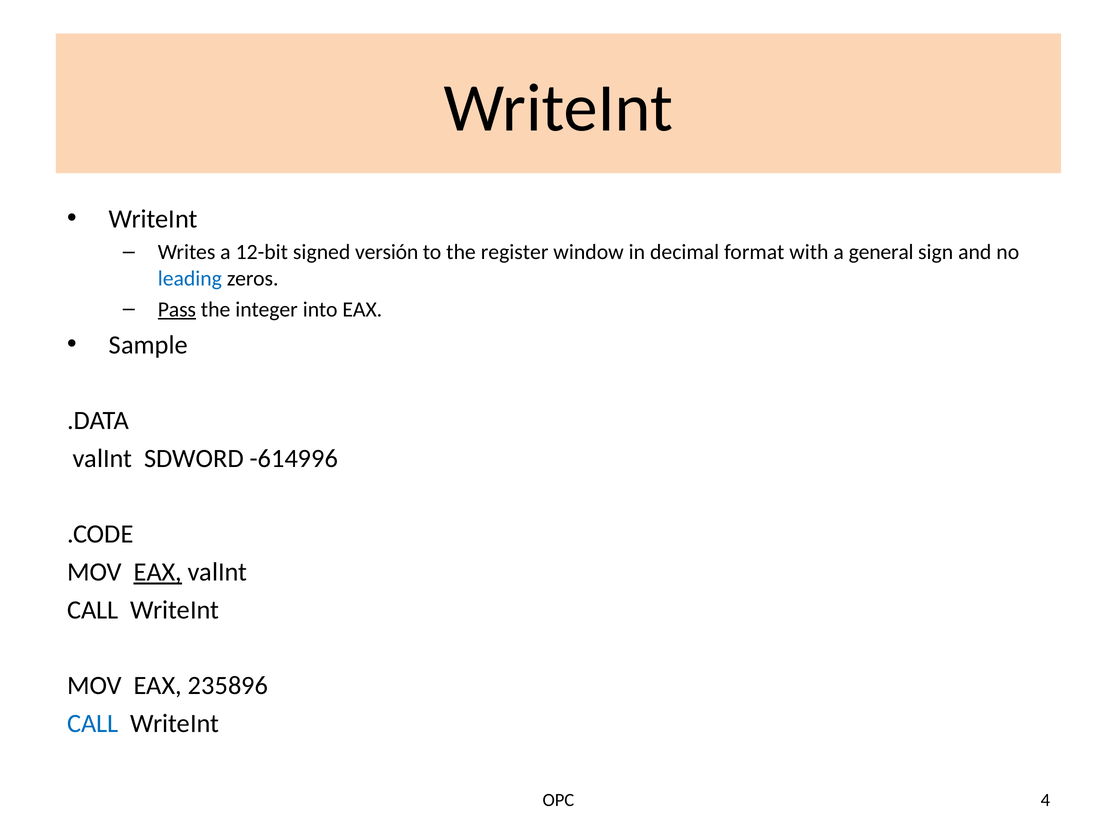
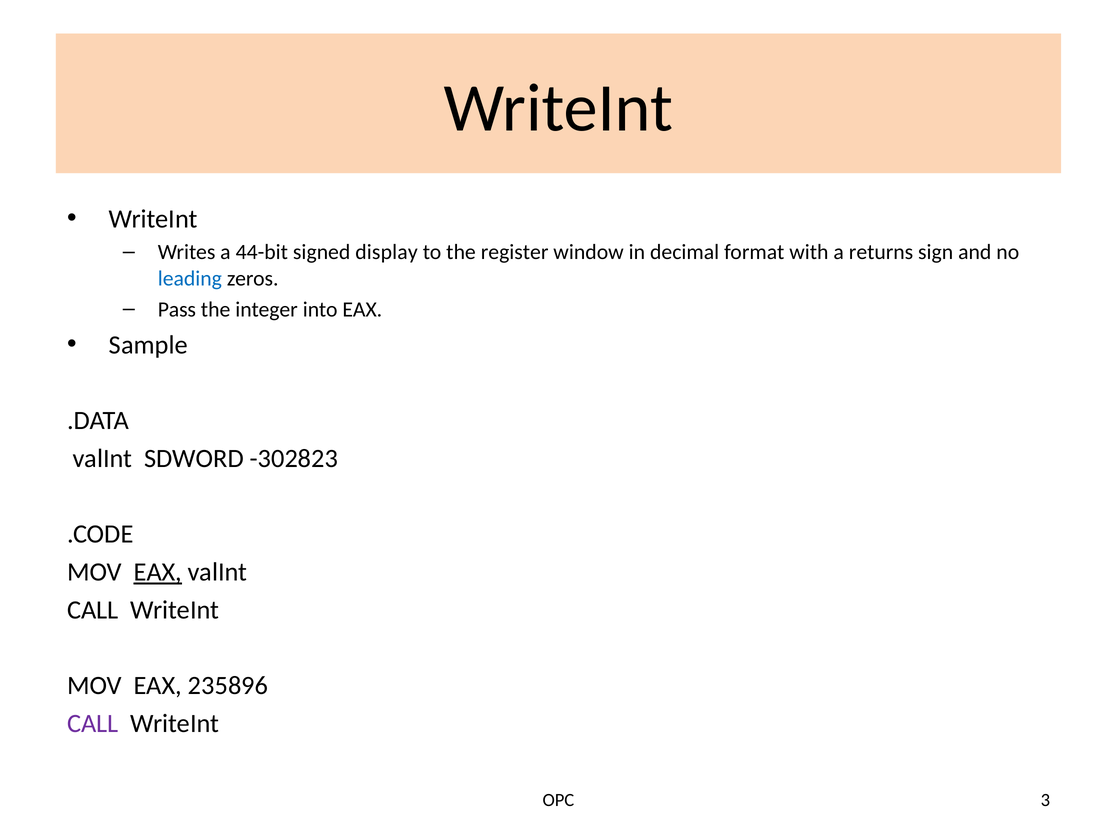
12-bit: 12-bit -> 44-bit
versión: versión -> display
general: general -> returns
Pass underline: present -> none
-614996: -614996 -> -302823
CALL at (93, 723) colour: blue -> purple
4: 4 -> 3
